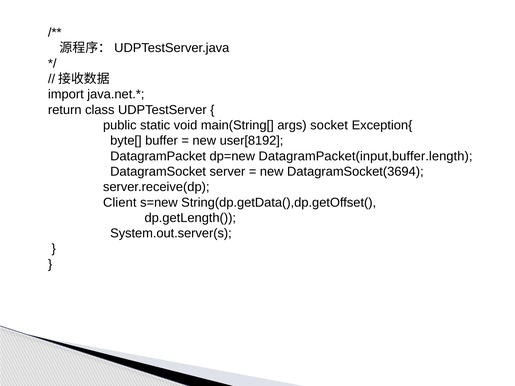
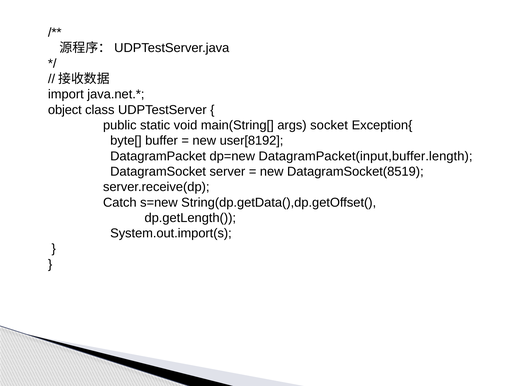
return: return -> object
DatagramSocket(3694: DatagramSocket(3694 -> DatagramSocket(8519
Client: Client -> Catch
System.out.server(s: System.out.server(s -> System.out.import(s
